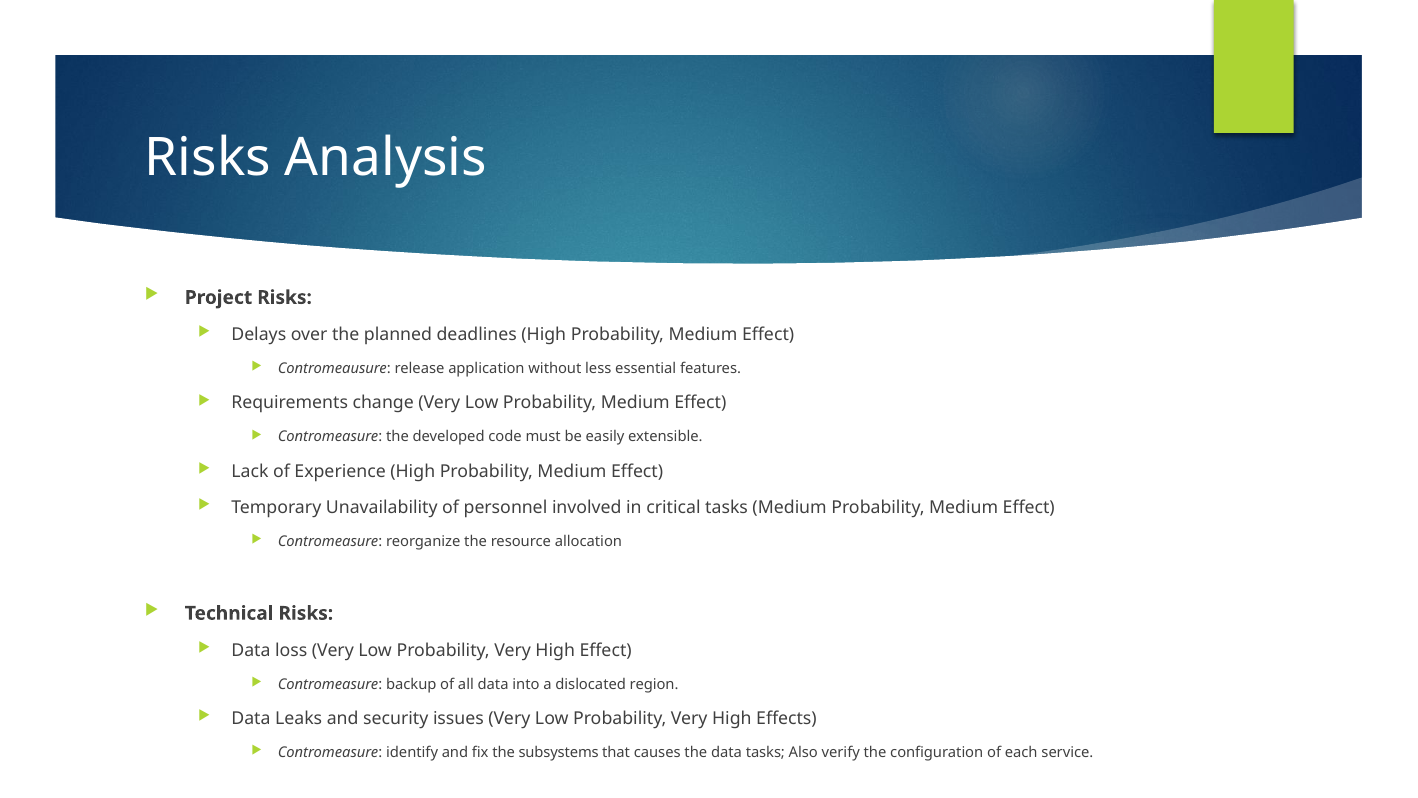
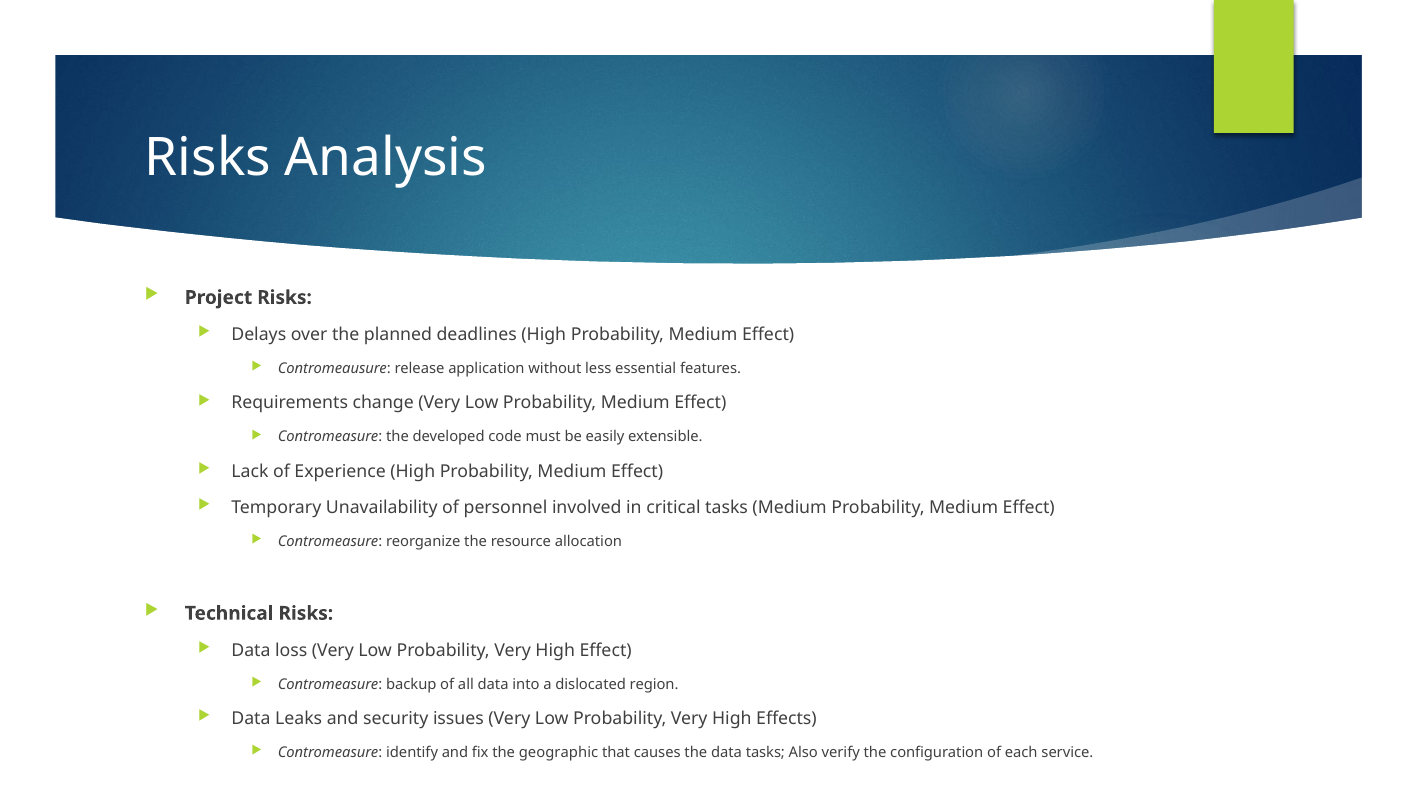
subsystems: subsystems -> geographic
